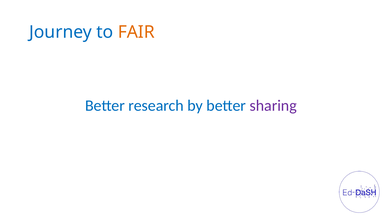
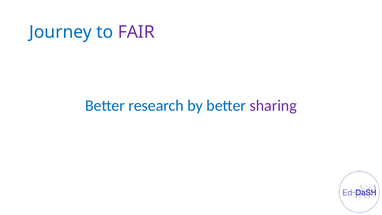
FAIR colour: orange -> purple
